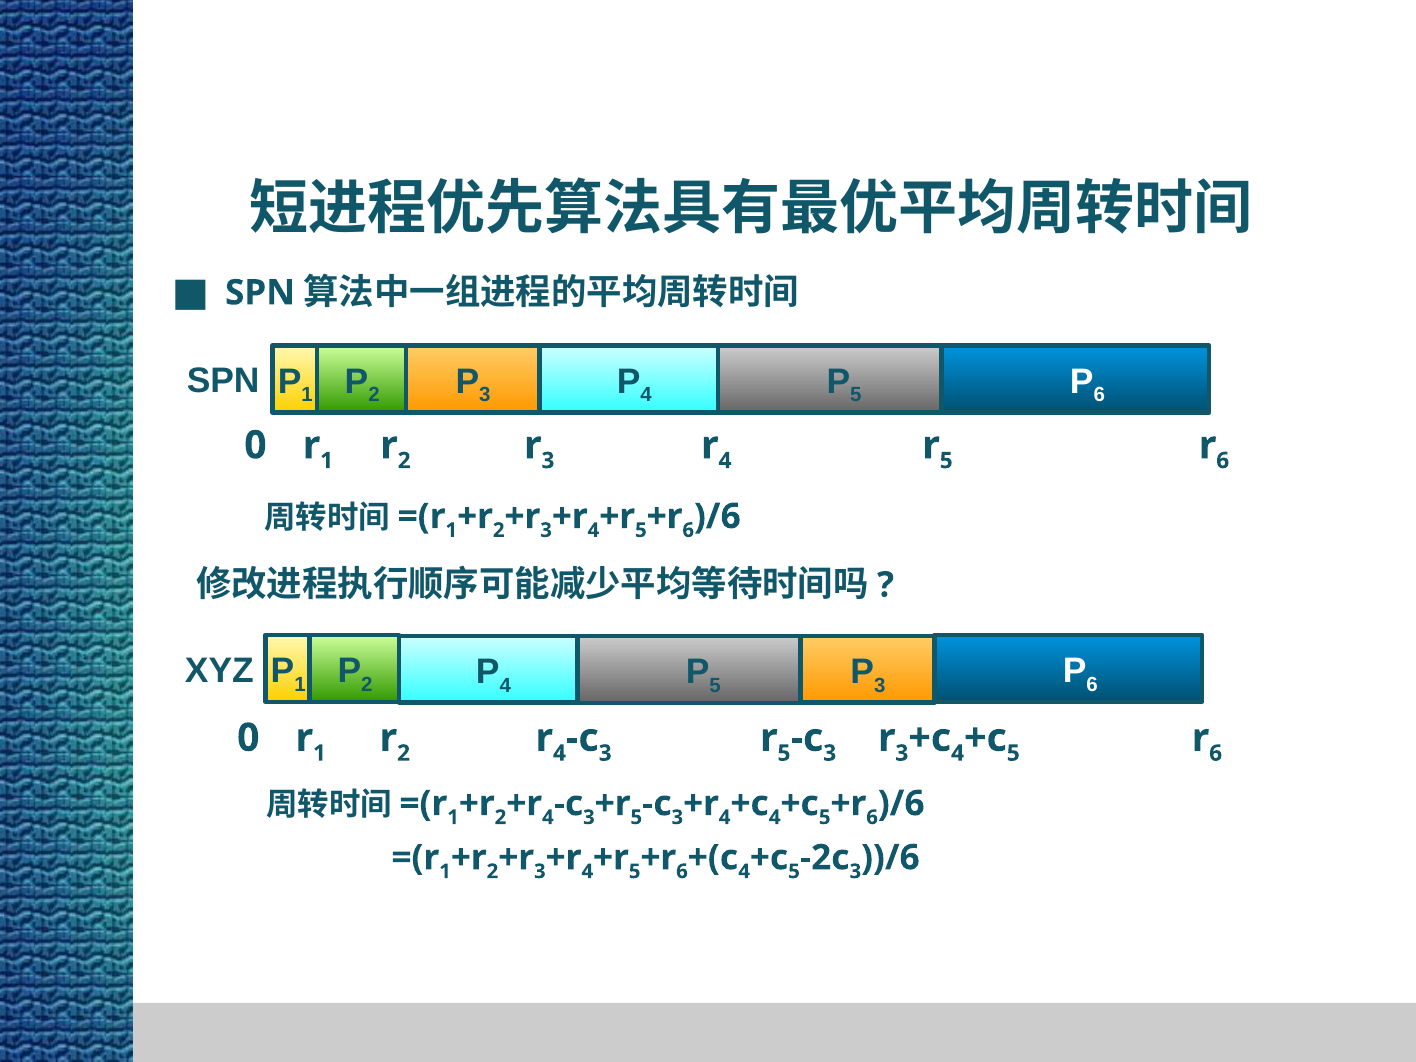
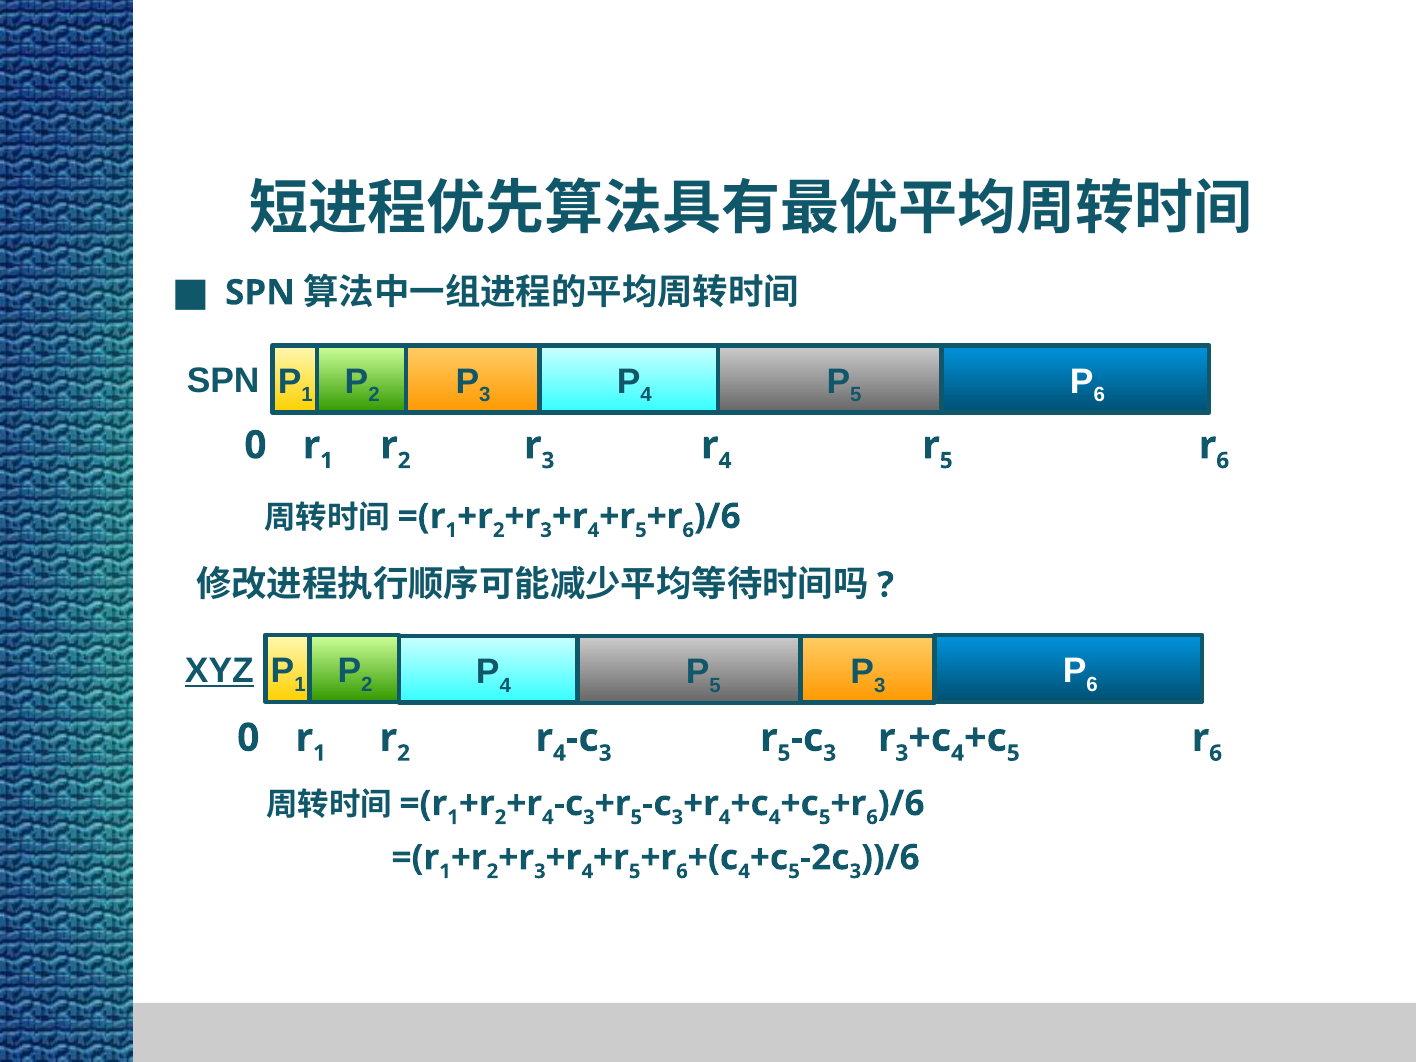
XYZ underline: none -> present
